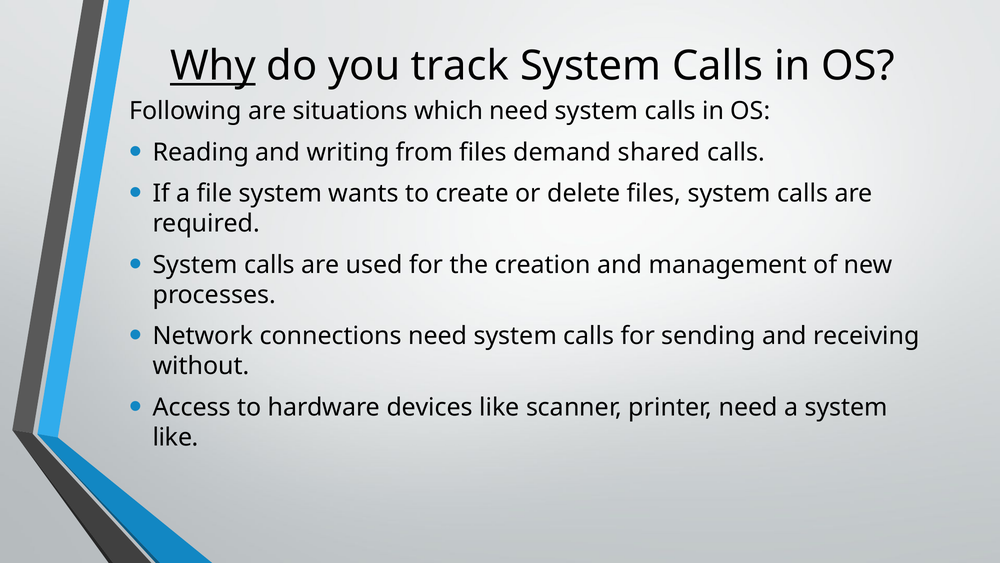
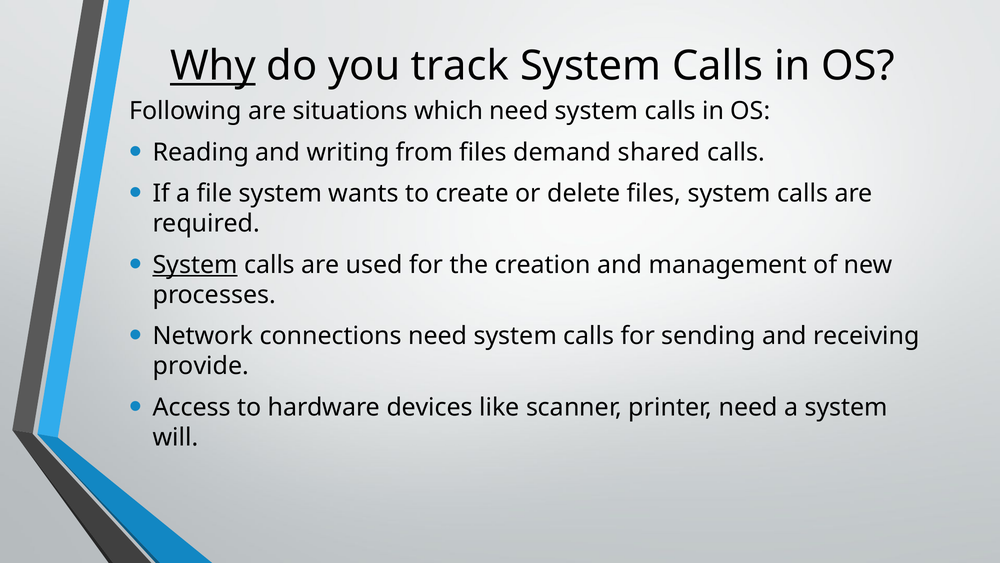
System at (195, 265) underline: none -> present
without: without -> provide
like at (176, 437): like -> will
